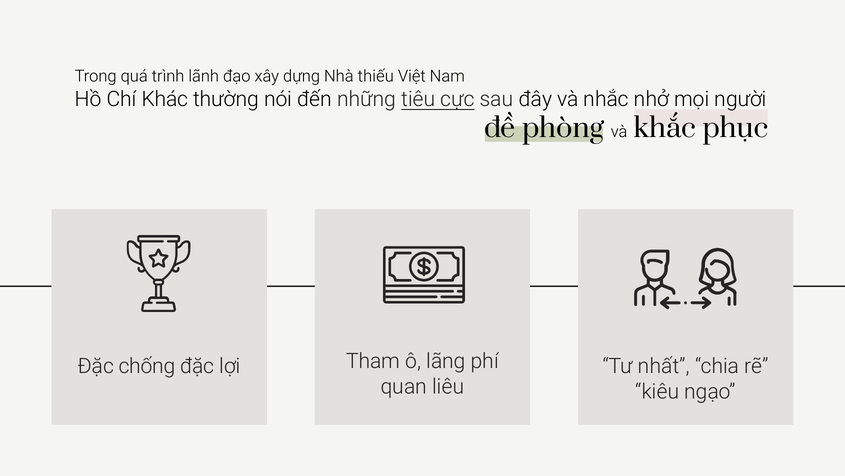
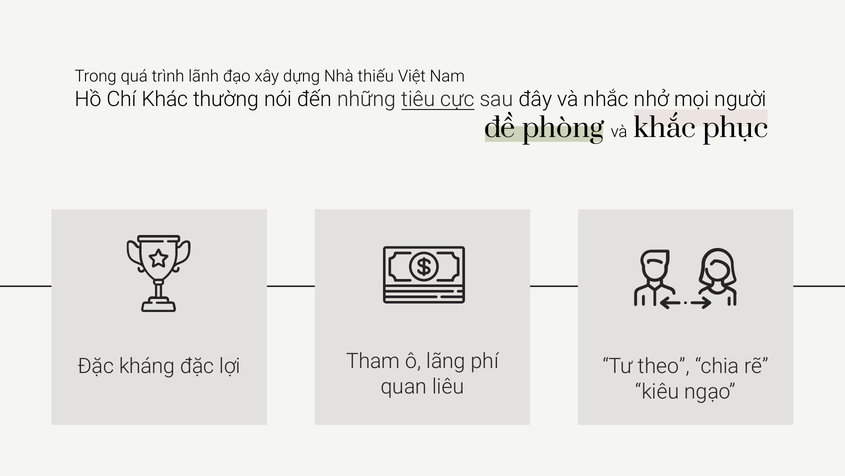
chống: chống -> kháng
nhất: nhất -> theo
